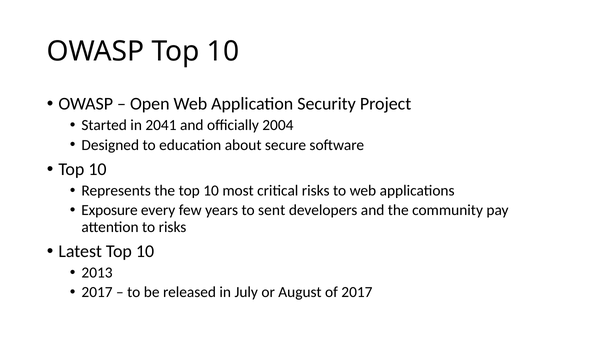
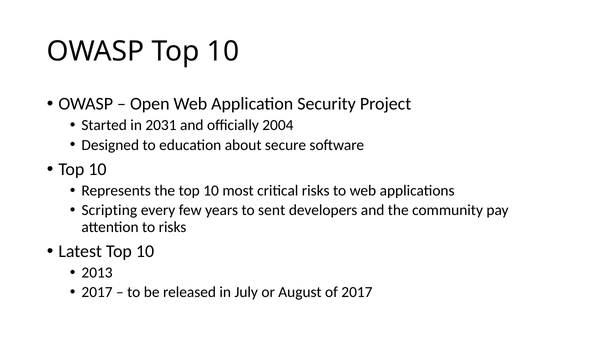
2041: 2041 -> 2031
Exposure: Exposure -> Scripting
